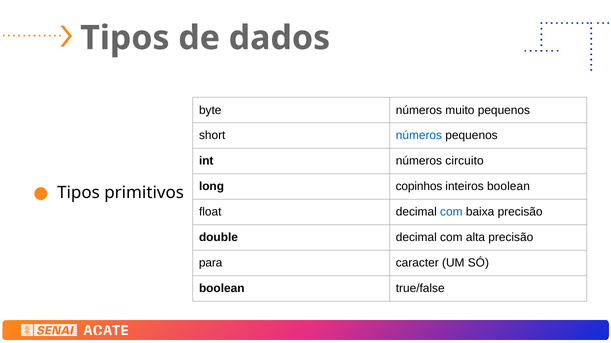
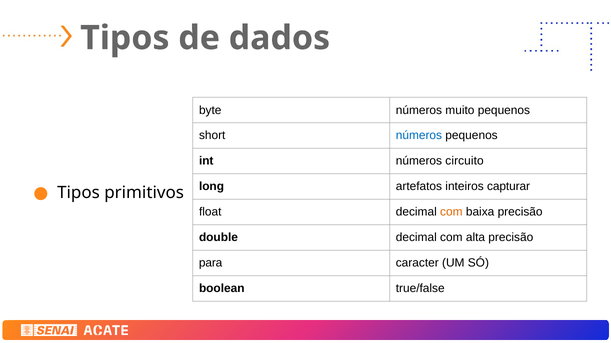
copinhos: copinhos -> artefatos
inteiros boolean: boolean -> capturar
com at (451, 213) colour: blue -> orange
